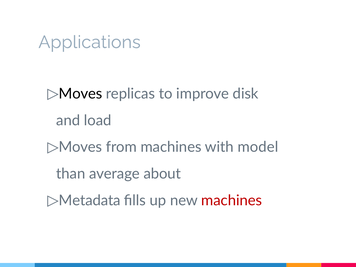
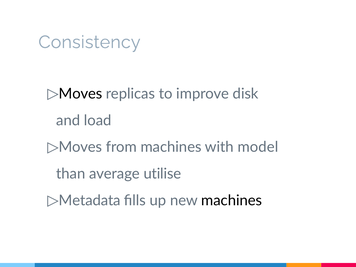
Applications: Applications -> Consistency
about: about -> utilise
machines at (232, 200) colour: red -> black
